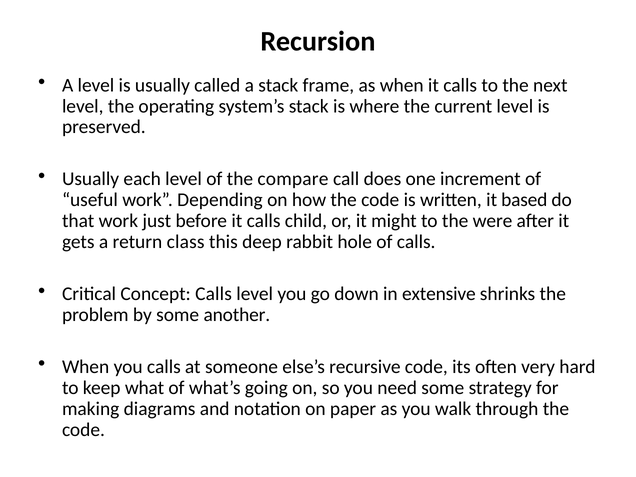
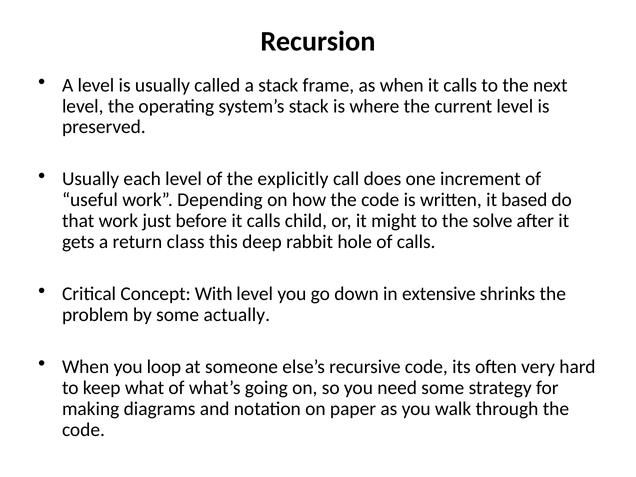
compare: compare -> explicitly
were: were -> solve
Concept Calls: Calls -> With
another: another -> actually
you calls: calls -> loop
